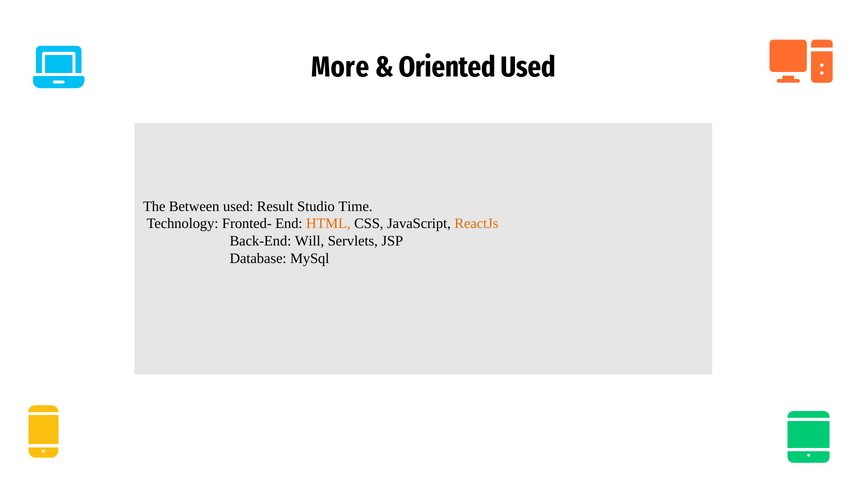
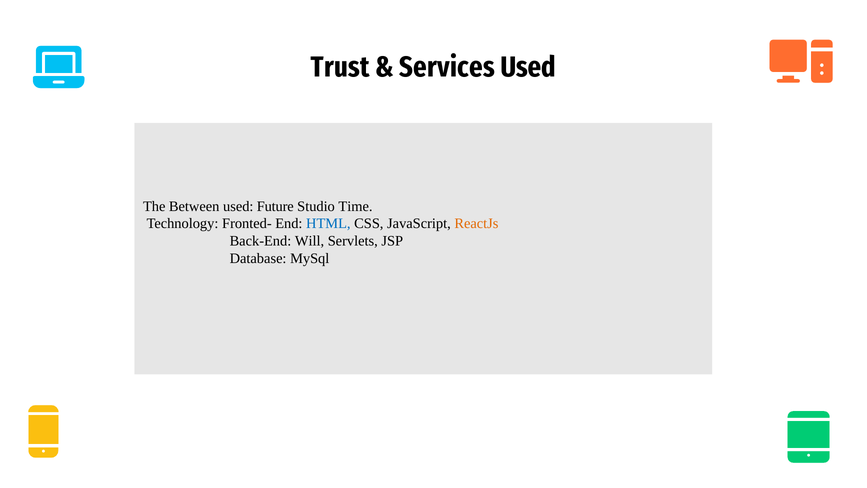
More: More -> Trust
Oriented: Oriented -> Services
Result: Result -> Future
HTML colour: orange -> blue
